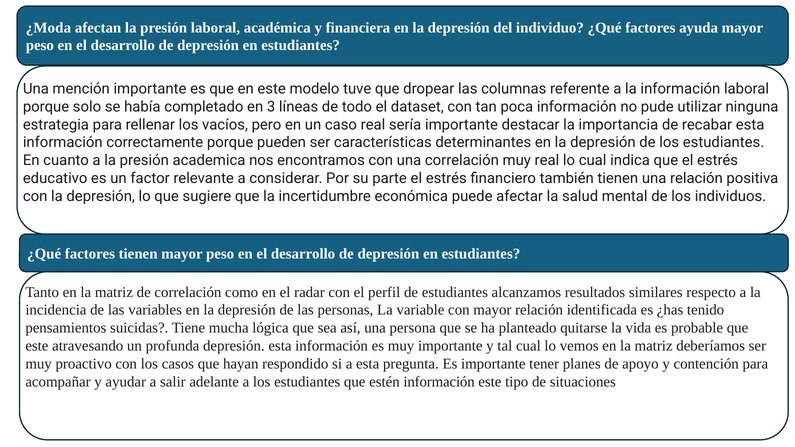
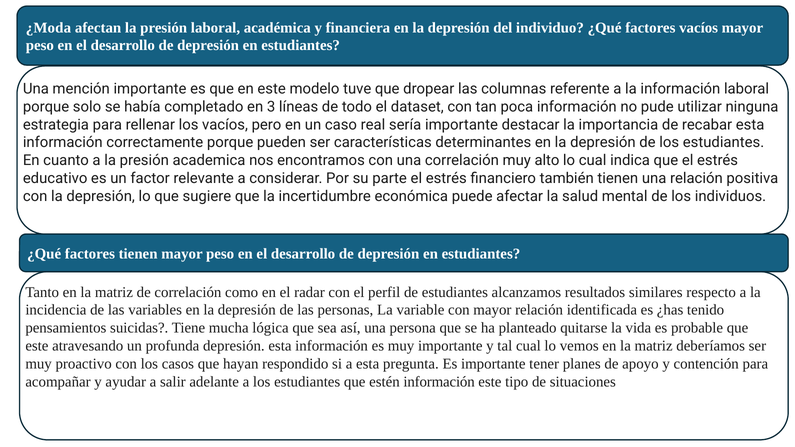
factores ayuda: ayuda -> vacíos
muy real: real -> alto
